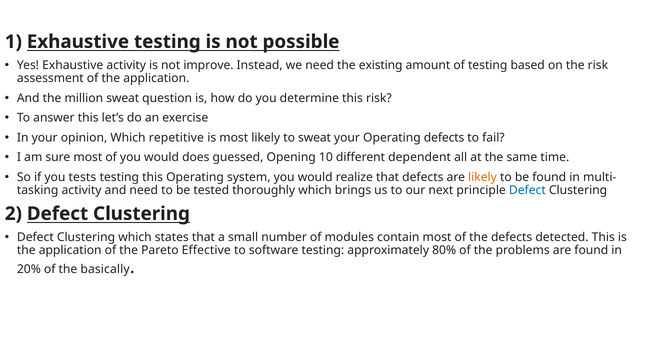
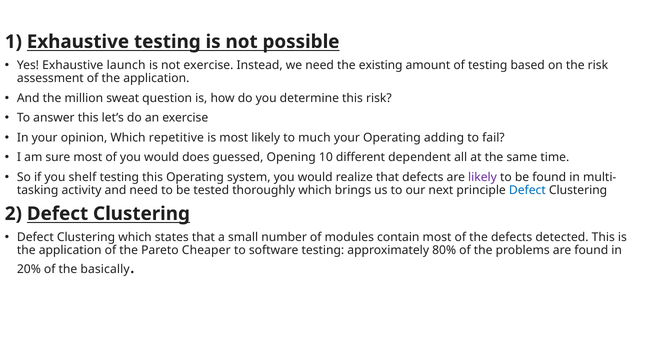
Exhaustive activity: activity -> launch
not improve: improve -> exercise
to sweat: sweat -> much
Operating defects: defects -> adding
tests: tests -> shelf
likely at (482, 177) colour: orange -> purple
Effective: Effective -> Cheaper
